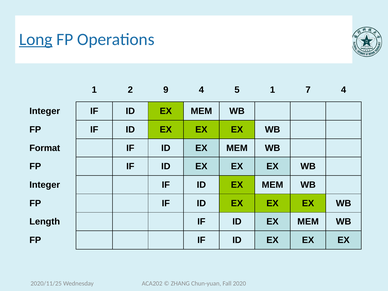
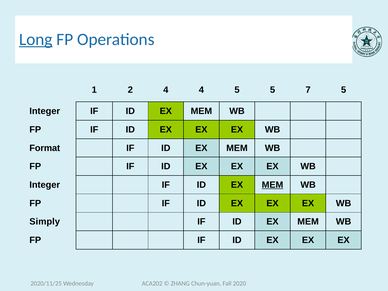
2 9: 9 -> 4
5 1: 1 -> 5
7 4: 4 -> 5
MEM at (273, 185) underline: none -> present
Length: Length -> Simply
